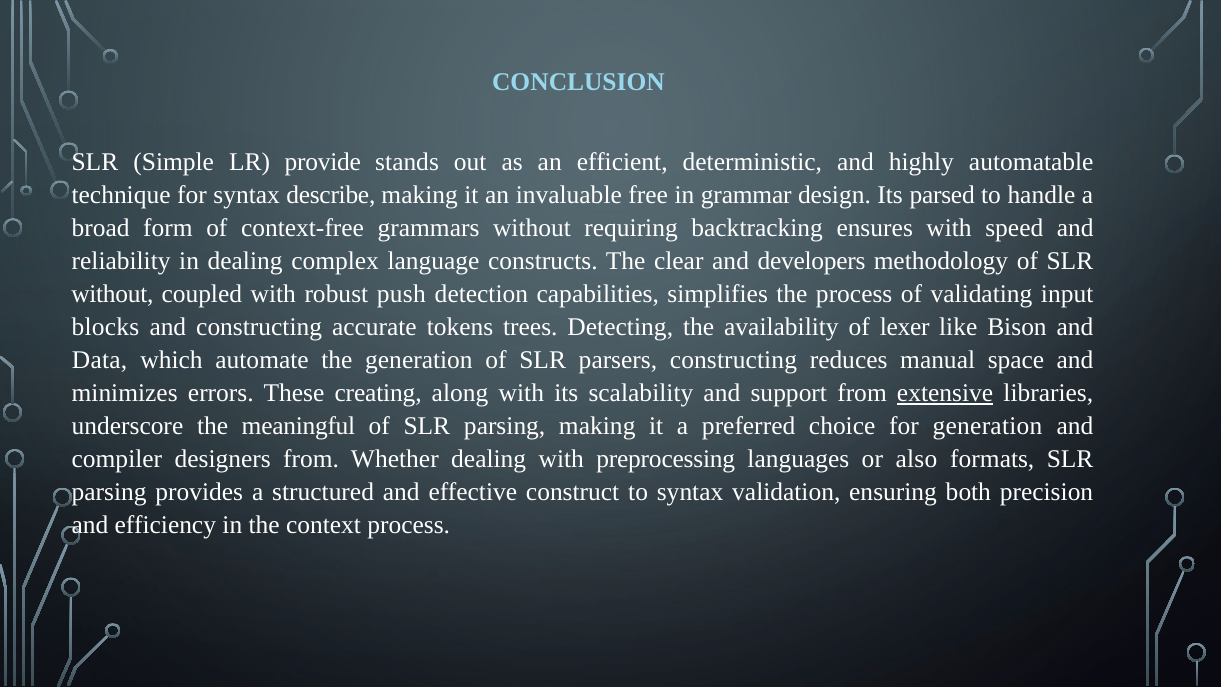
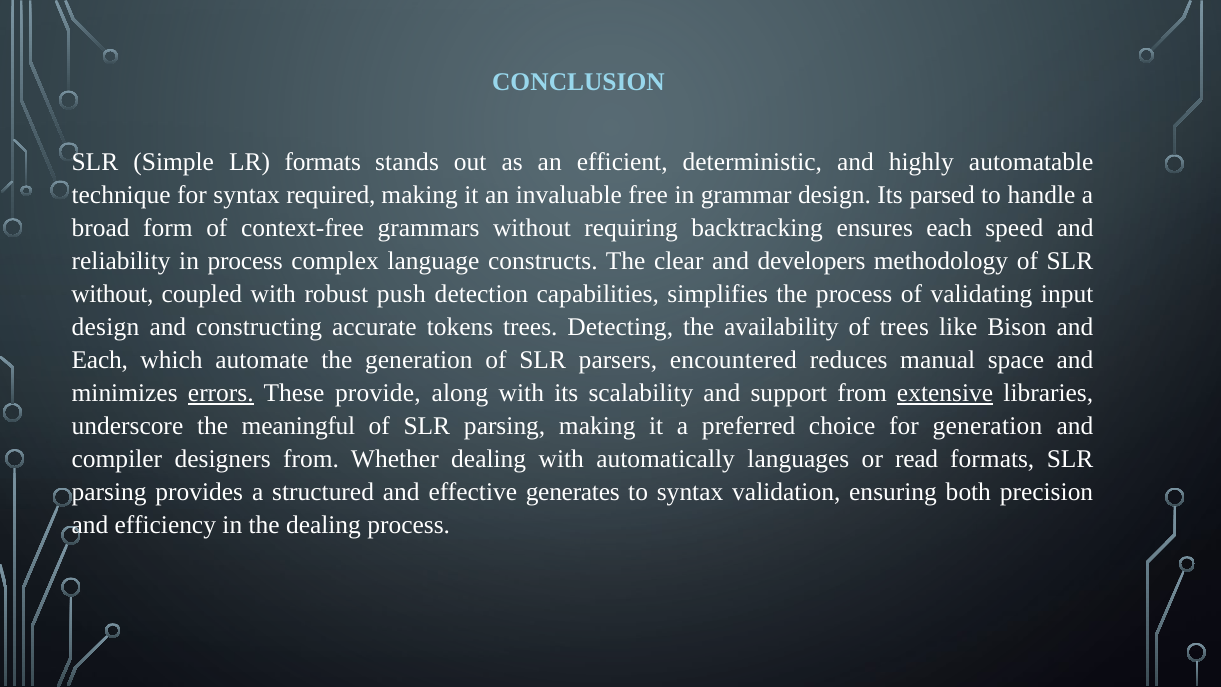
LR provide: provide -> formats
describe: describe -> required
ensures with: with -> each
in dealing: dealing -> process
blocks at (105, 327): blocks -> design
of lexer: lexer -> trees
Data at (100, 360): Data -> Each
parsers constructing: constructing -> encountered
errors underline: none -> present
creating: creating -> provide
preprocessing: preprocessing -> automatically
also: also -> read
construct: construct -> generates
the context: context -> dealing
